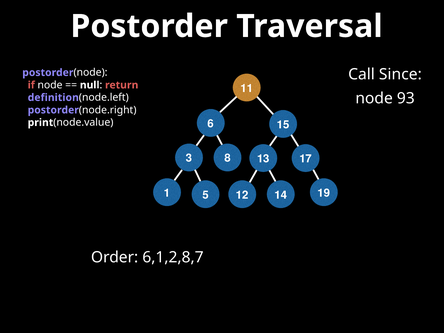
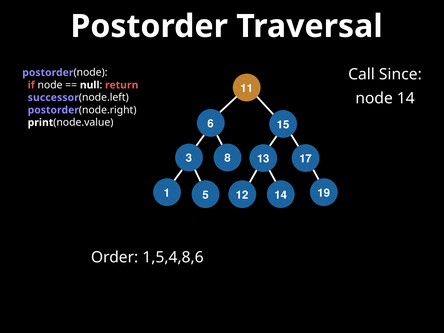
node 93: 93 -> 14
definition: definition -> successor
6,1,2,8,7: 6,1,2,8,7 -> 1,5,4,8,6
